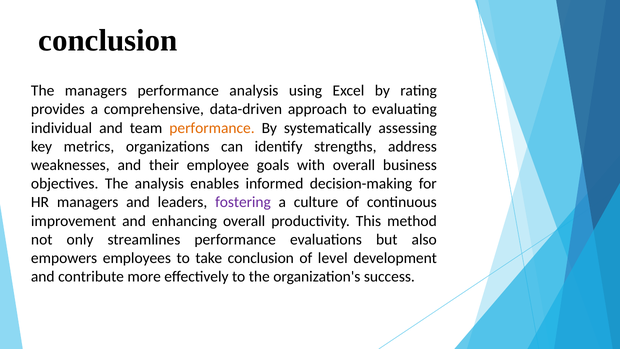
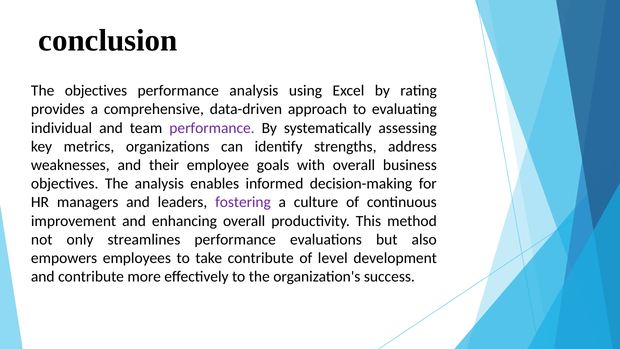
The managers: managers -> objectives
performance at (212, 128) colour: orange -> purple
take conclusion: conclusion -> contribute
